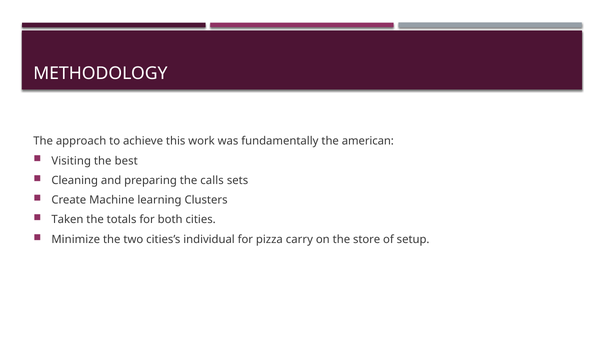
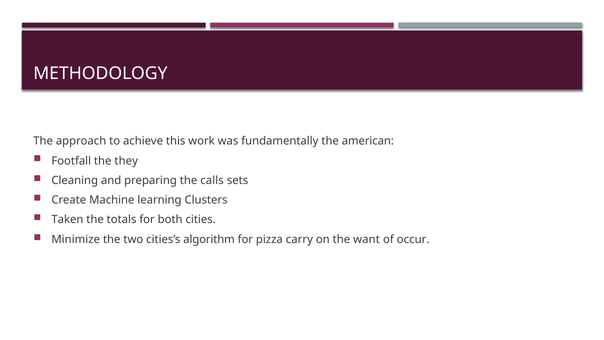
Visiting: Visiting -> Footfall
best: best -> they
individual: individual -> algorithm
store: store -> want
setup: setup -> occur
